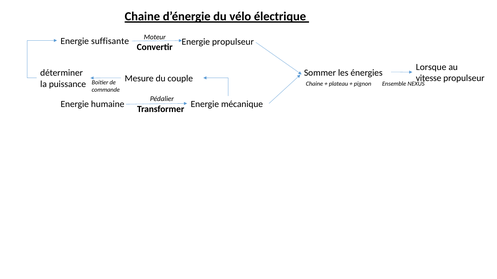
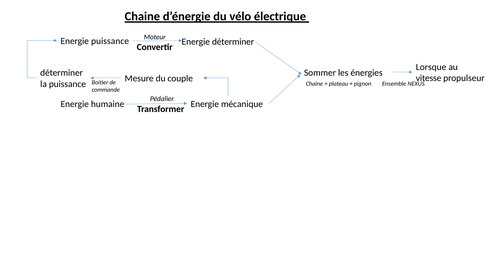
Energie suffisante: suffisante -> puissance
Energie propulseur: propulseur -> déterminer
